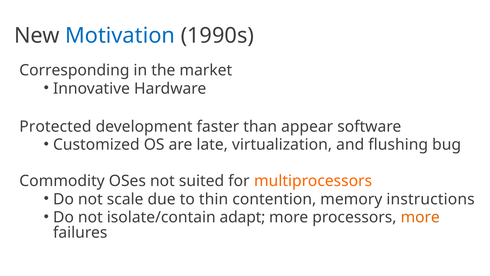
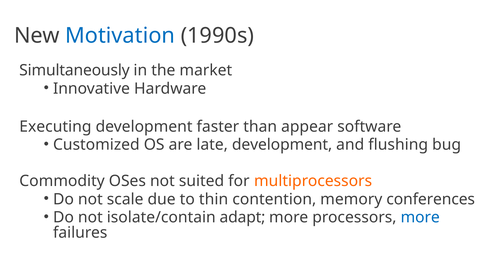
Corresponding: Corresponding -> Simultaneously
Protected: Protected -> Executing
late virtualization: virtualization -> development
instructions: instructions -> conferences
more at (420, 217) colour: orange -> blue
